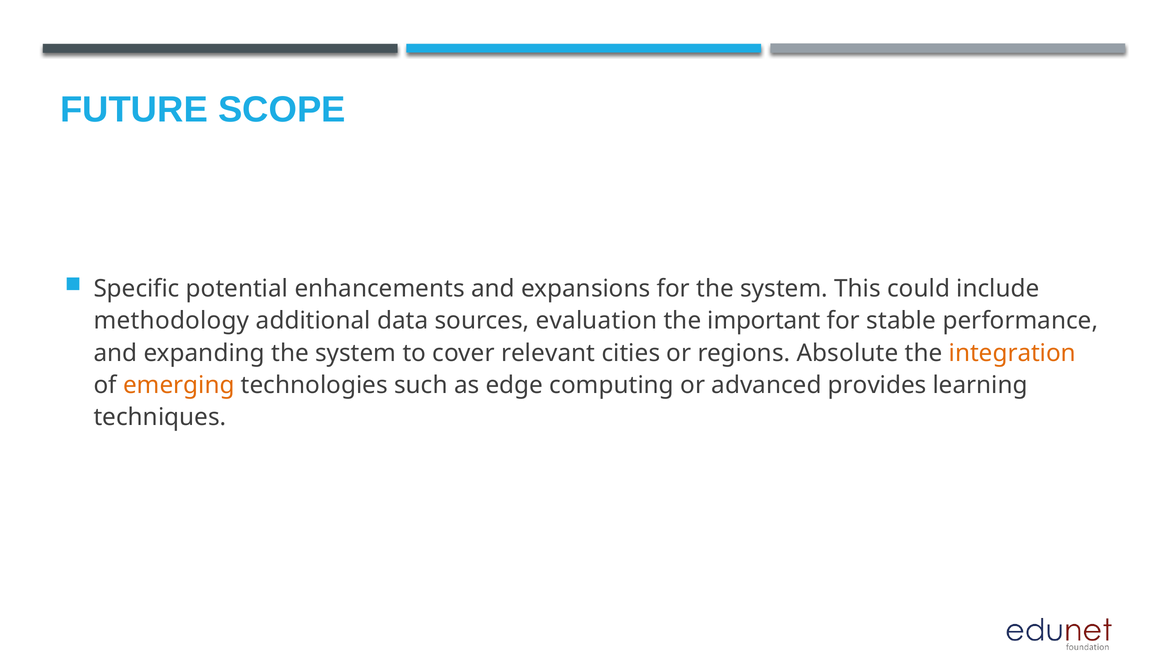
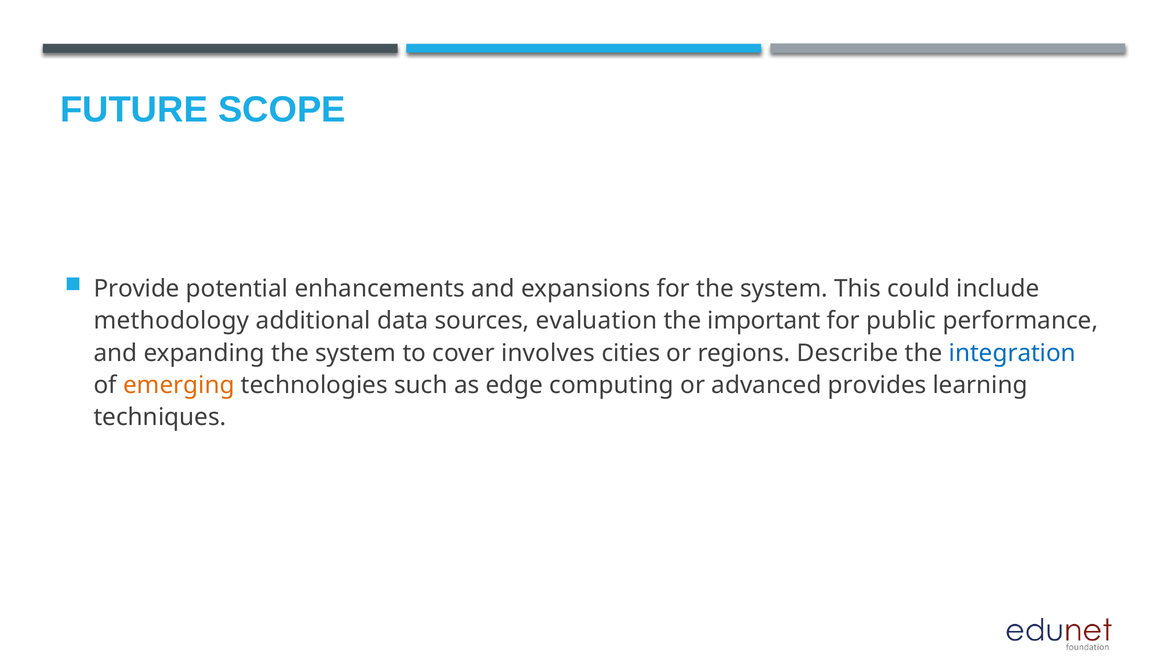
Specific: Specific -> Provide
stable: stable -> public
relevant: relevant -> involves
Absolute: Absolute -> Describe
integration colour: orange -> blue
